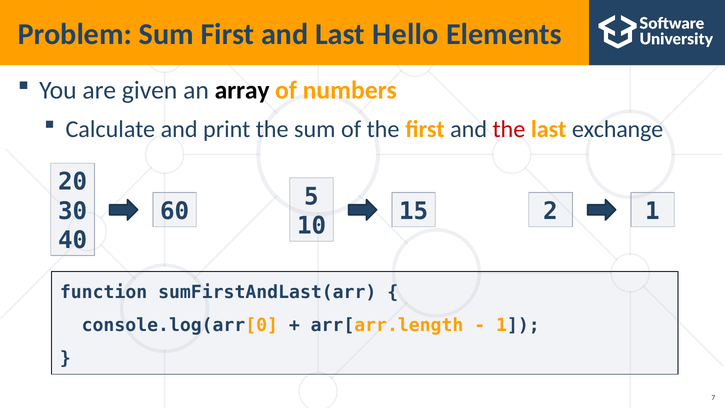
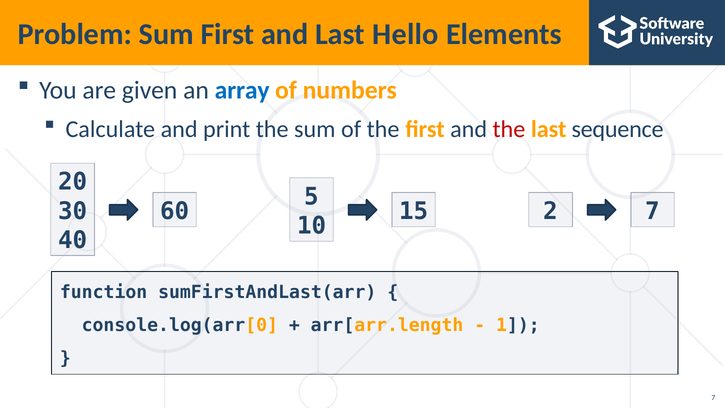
array colour: black -> blue
exchange: exchange -> sequence
2 1: 1 -> 7
